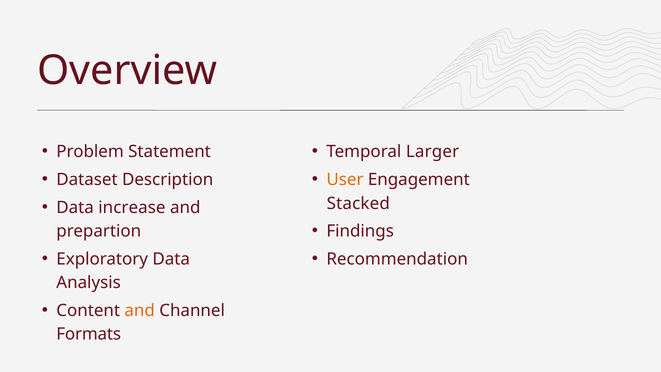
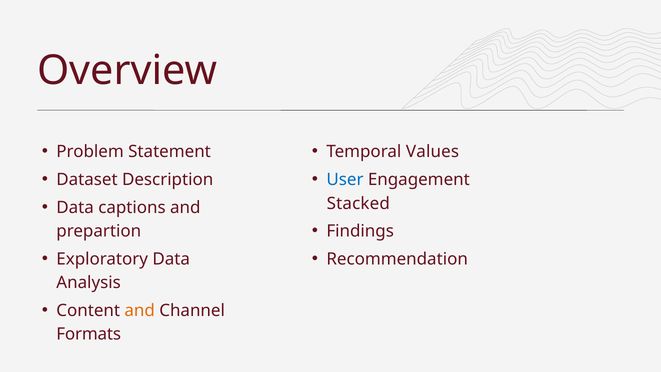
Larger: Larger -> Values
User colour: orange -> blue
increase: increase -> captions
